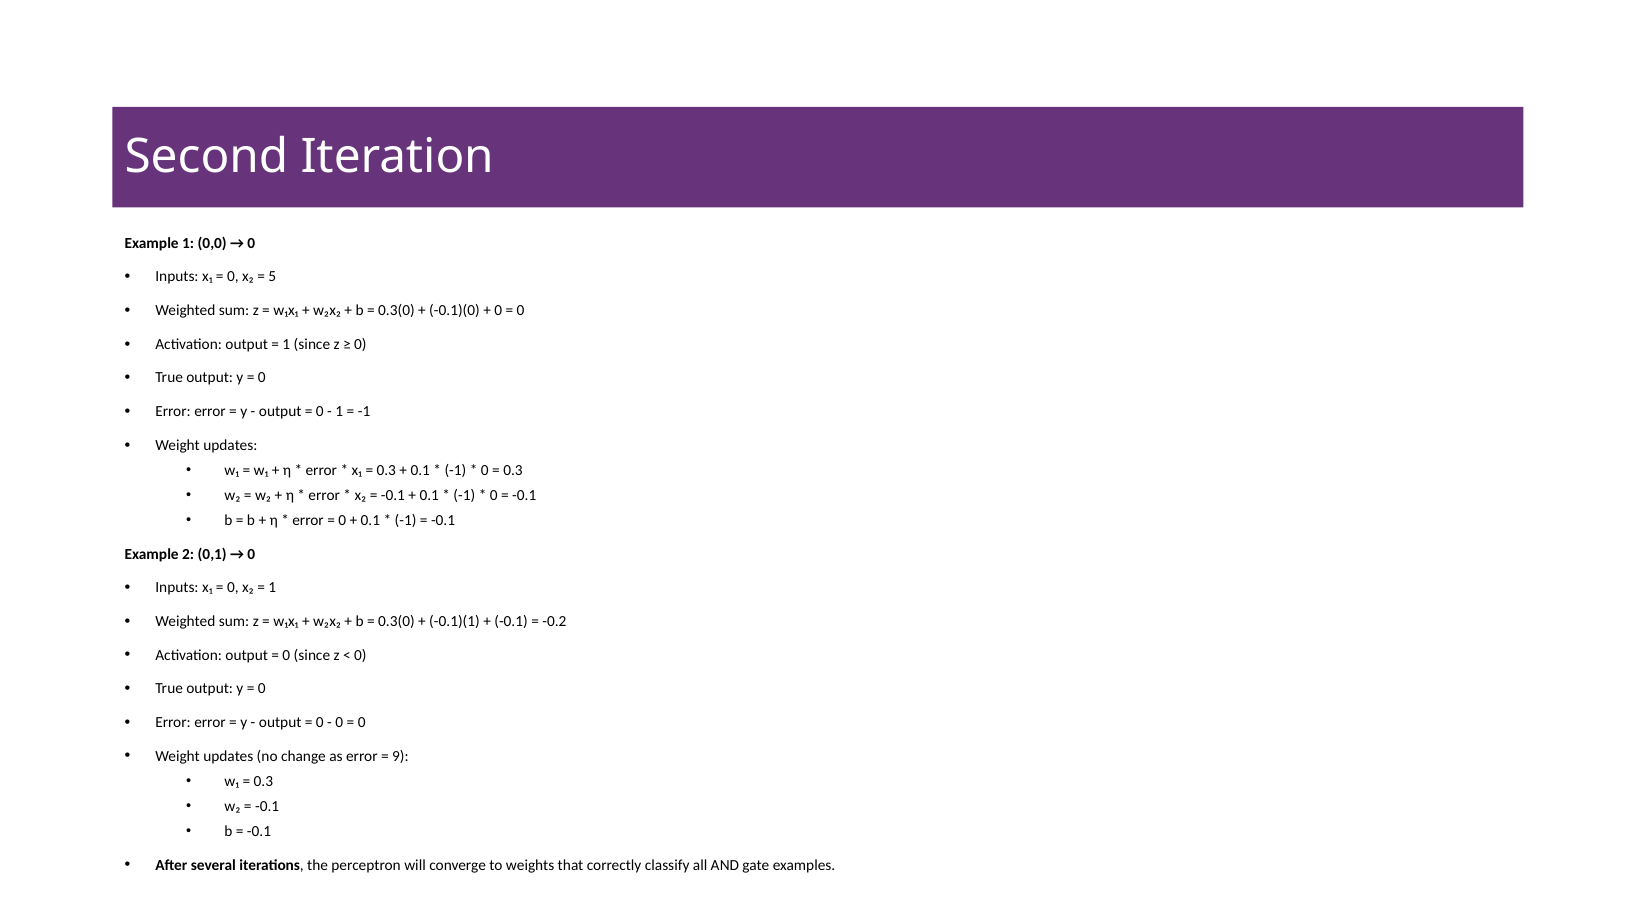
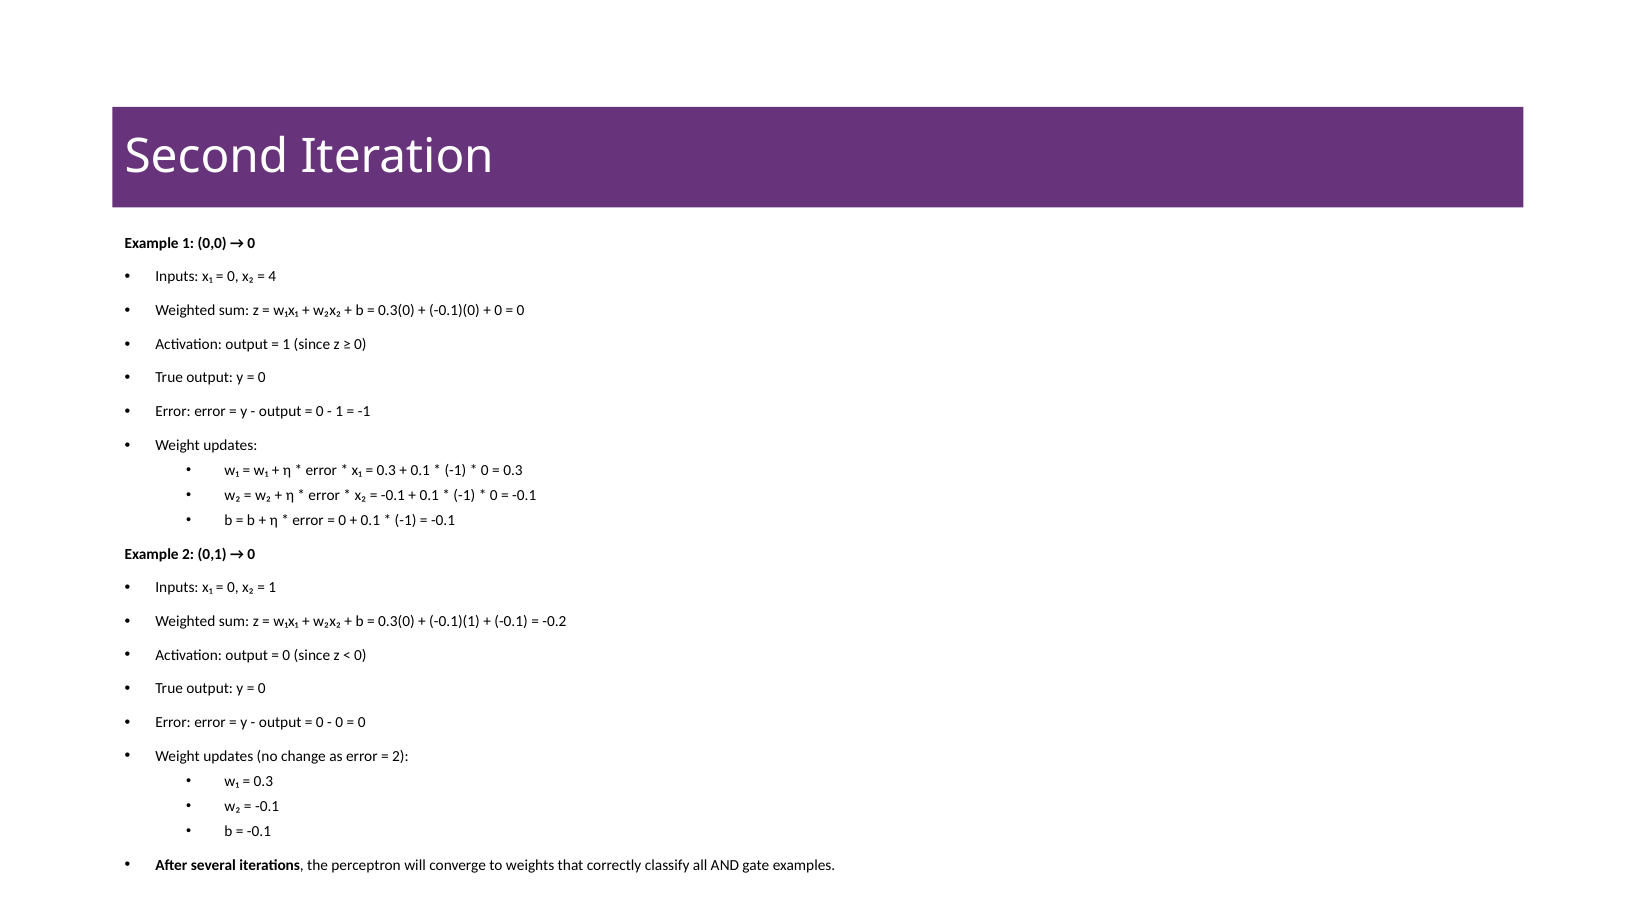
5: 5 -> 4
9 at (400, 756): 9 -> 2
